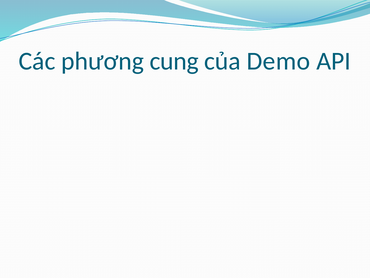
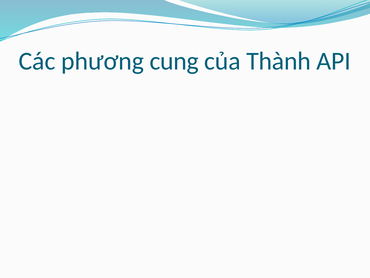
Demo: Demo -> Thành
